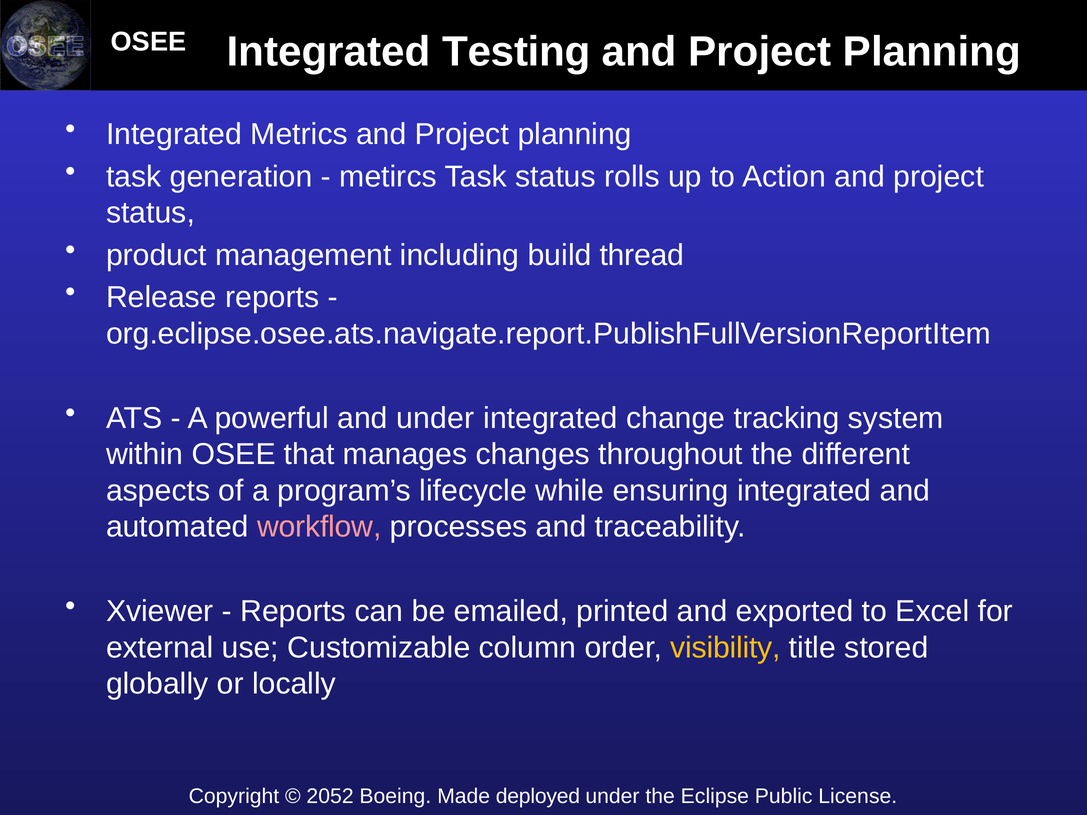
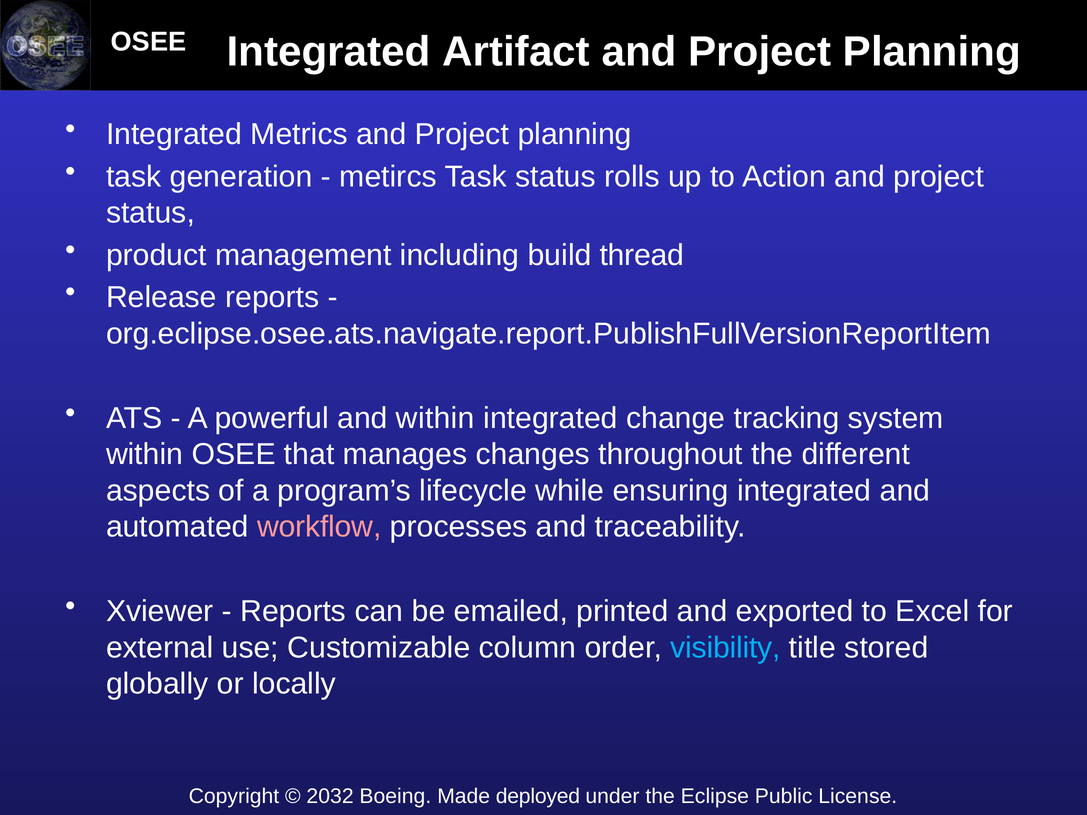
Testing: Testing -> Artifact
and under: under -> within
visibility colour: yellow -> light blue
2052: 2052 -> 2032
